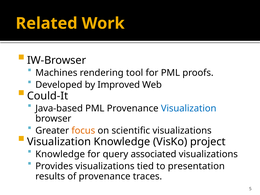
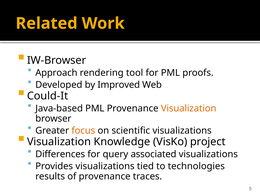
Machines: Machines -> Approach
Visualization at (189, 108) colour: blue -> orange
Knowledge at (60, 154): Knowledge -> Differences
presentation: presentation -> technologies
